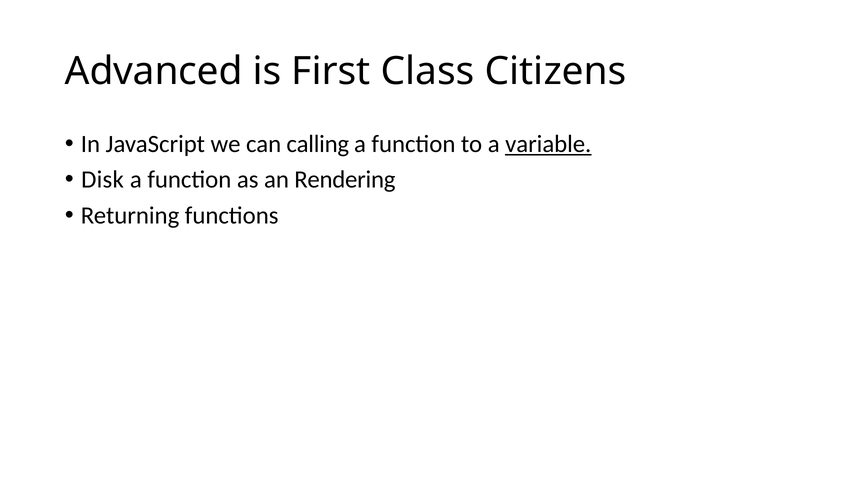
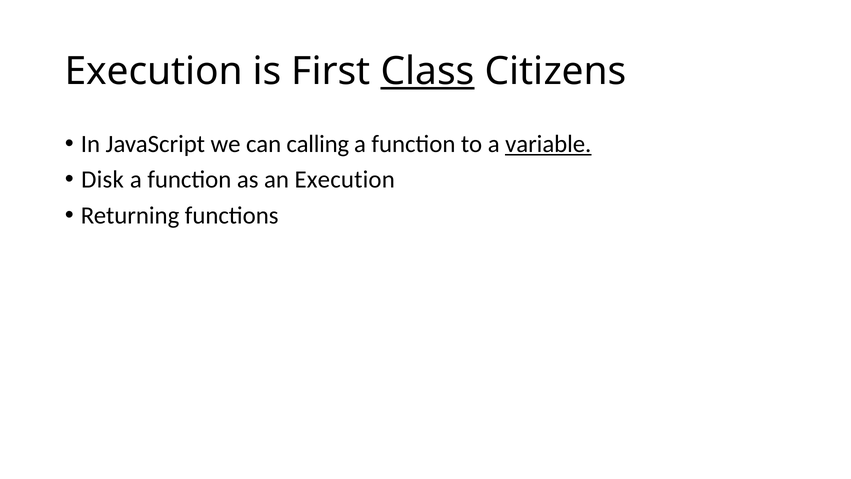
Advanced at (154, 71): Advanced -> Execution
Class underline: none -> present
an Rendering: Rendering -> Execution
